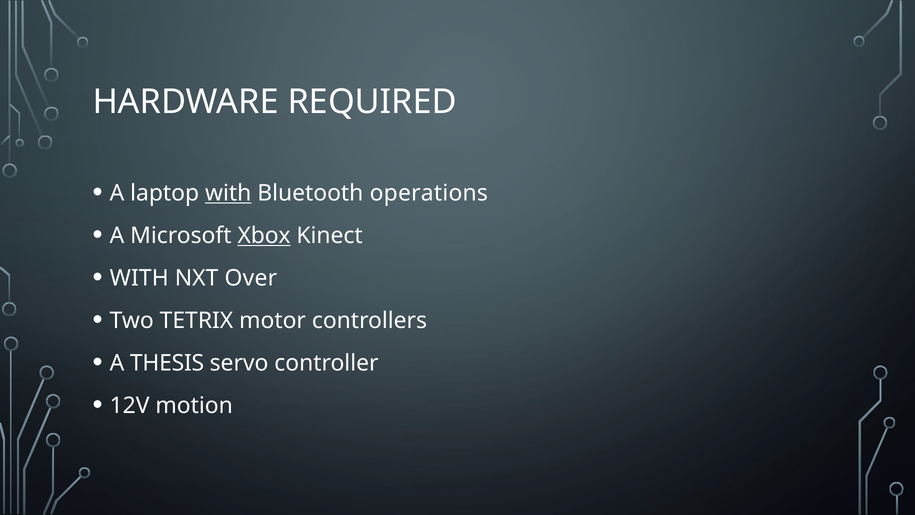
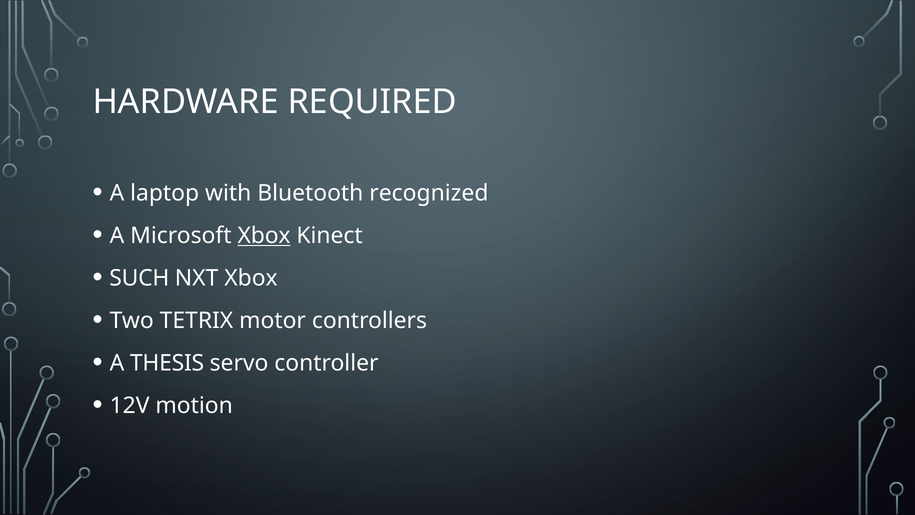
with at (228, 193) underline: present -> none
operations: operations -> recognized
WITH at (139, 278): WITH -> SUCH
NXT Over: Over -> Xbox
